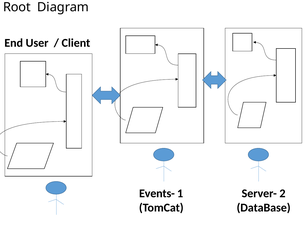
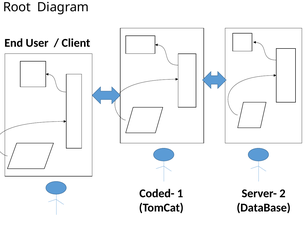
Events-: Events- -> Coded-
